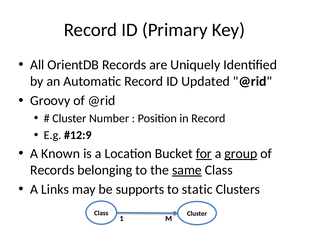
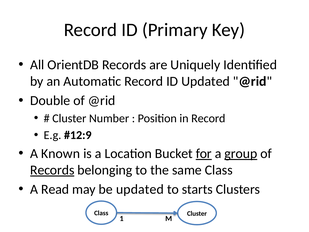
Groovy: Groovy -> Double
Records at (52, 170) underline: none -> present
same underline: present -> none
Links: Links -> Read
be supports: supports -> updated
static: static -> starts
